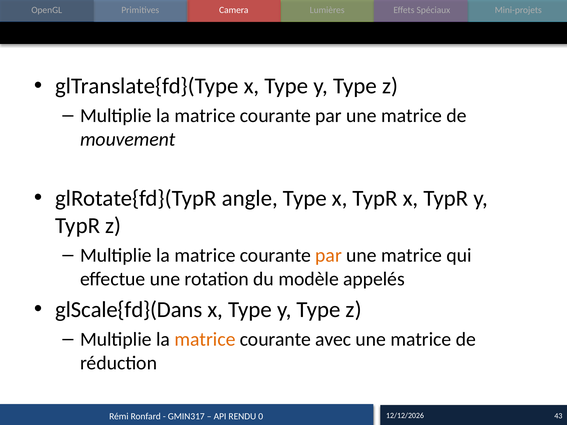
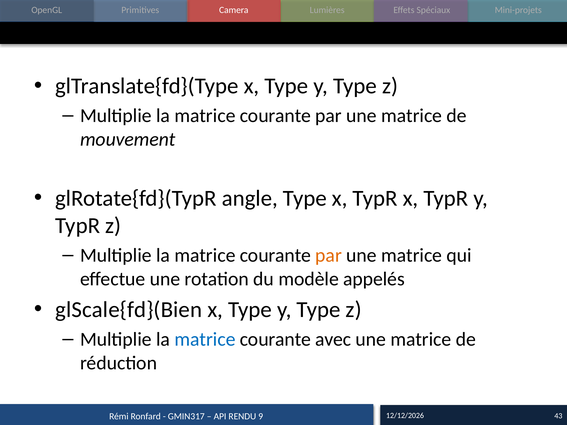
glScale{fd}(Dans: glScale{fd}(Dans -> glScale{fd}(Bien
matrice at (205, 340) colour: orange -> blue
0: 0 -> 9
